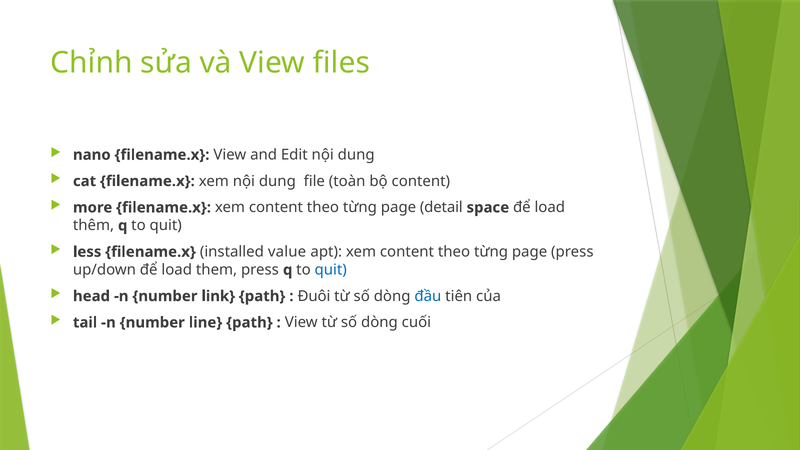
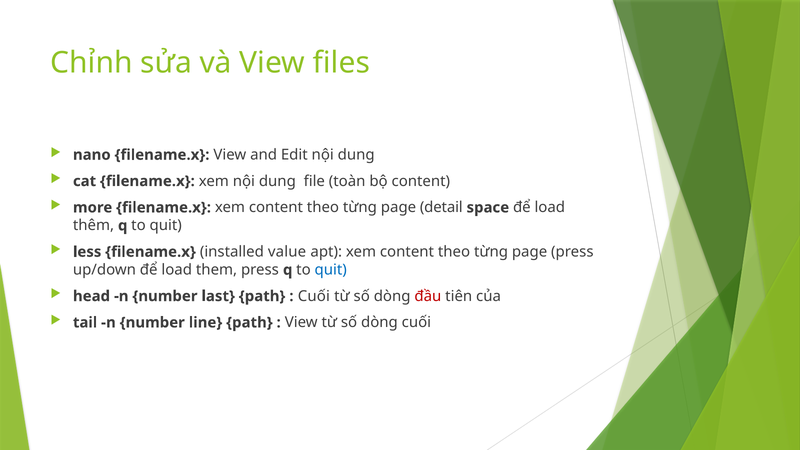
link: link -> last
Đuôi at (314, 296): Đuôi -> Cuối
đầu colour: blue -> red
